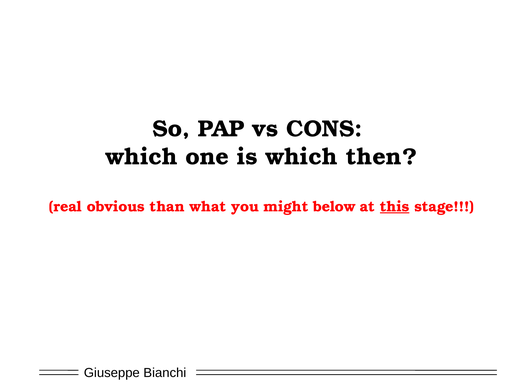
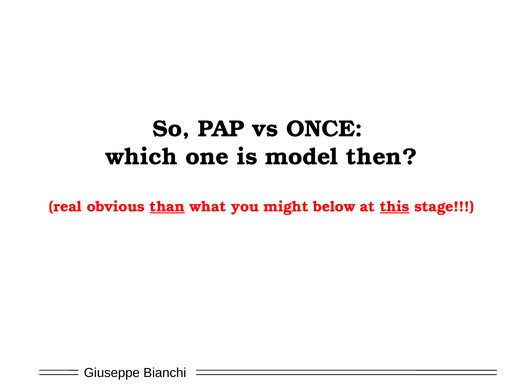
CONS: CONS -> ONCE
is which: which -> model
than underline: none -> present
